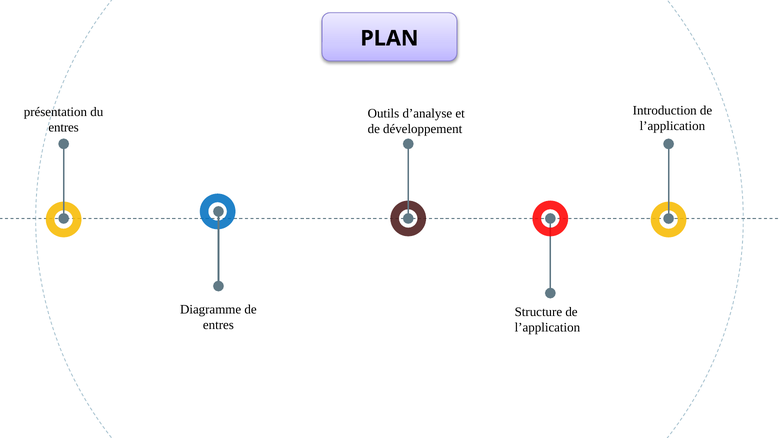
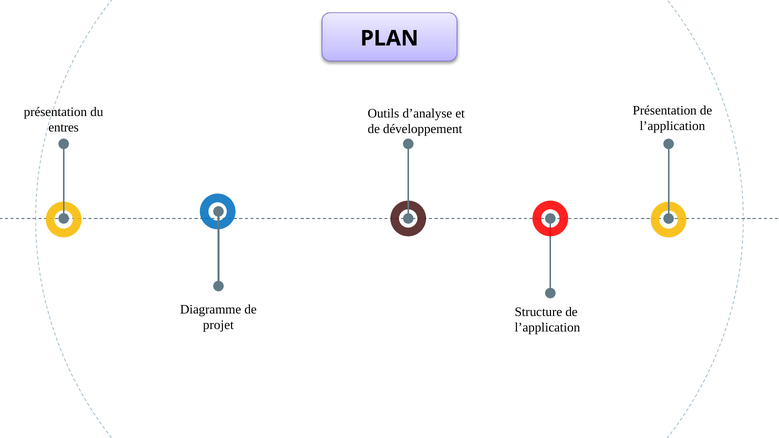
Introduction at (665, 111): Introduction -> Présentation
entres at (218, 325): entres -> projet
